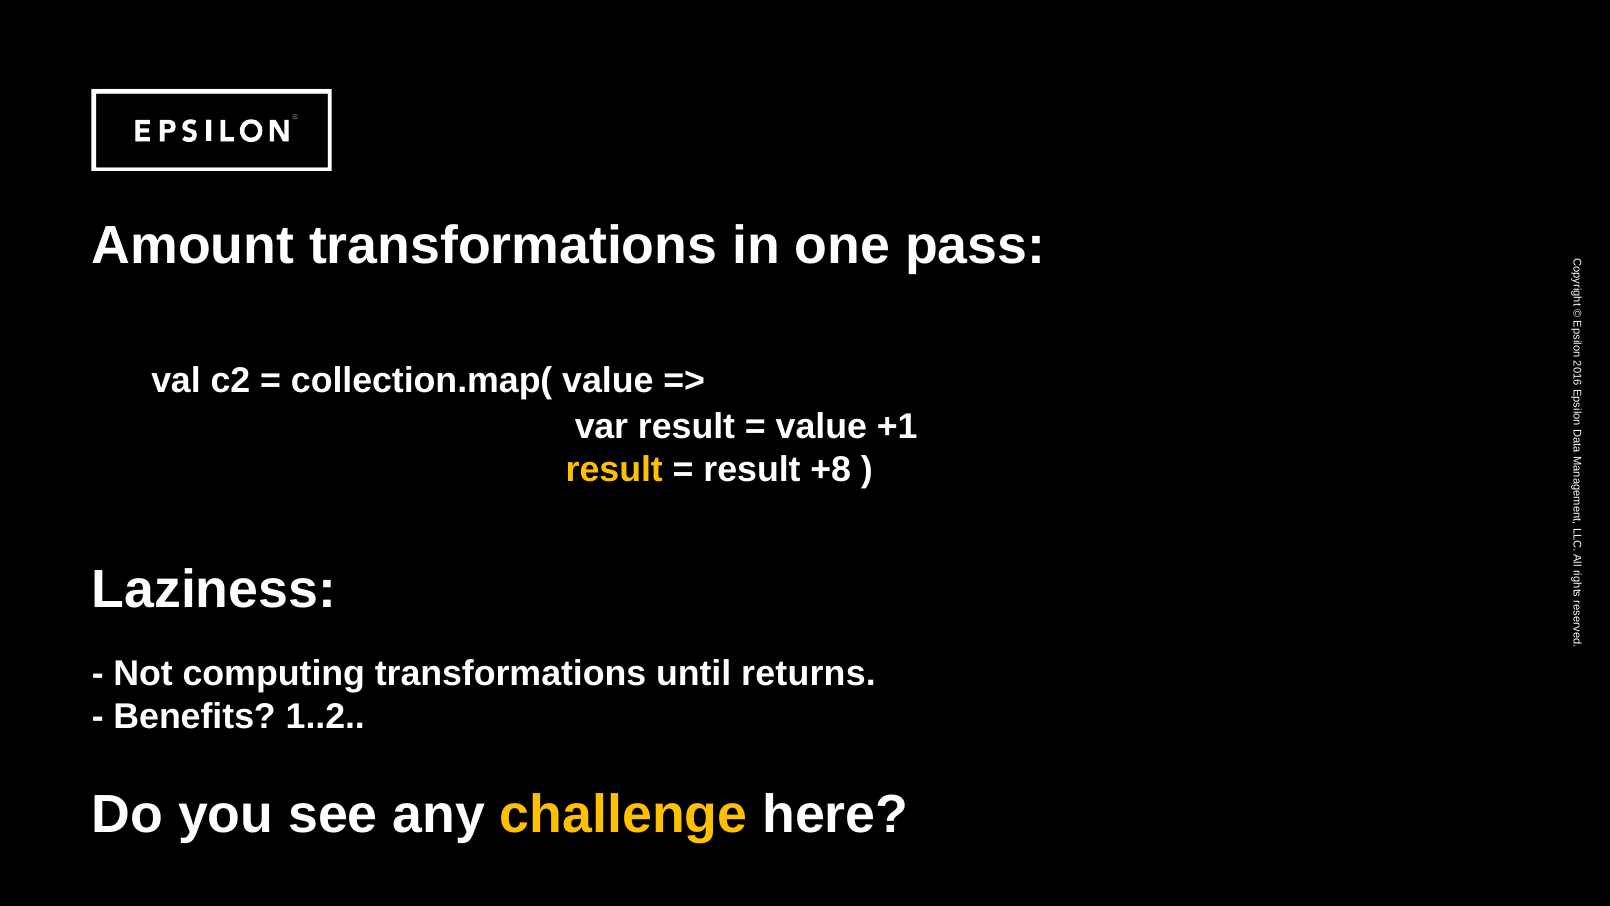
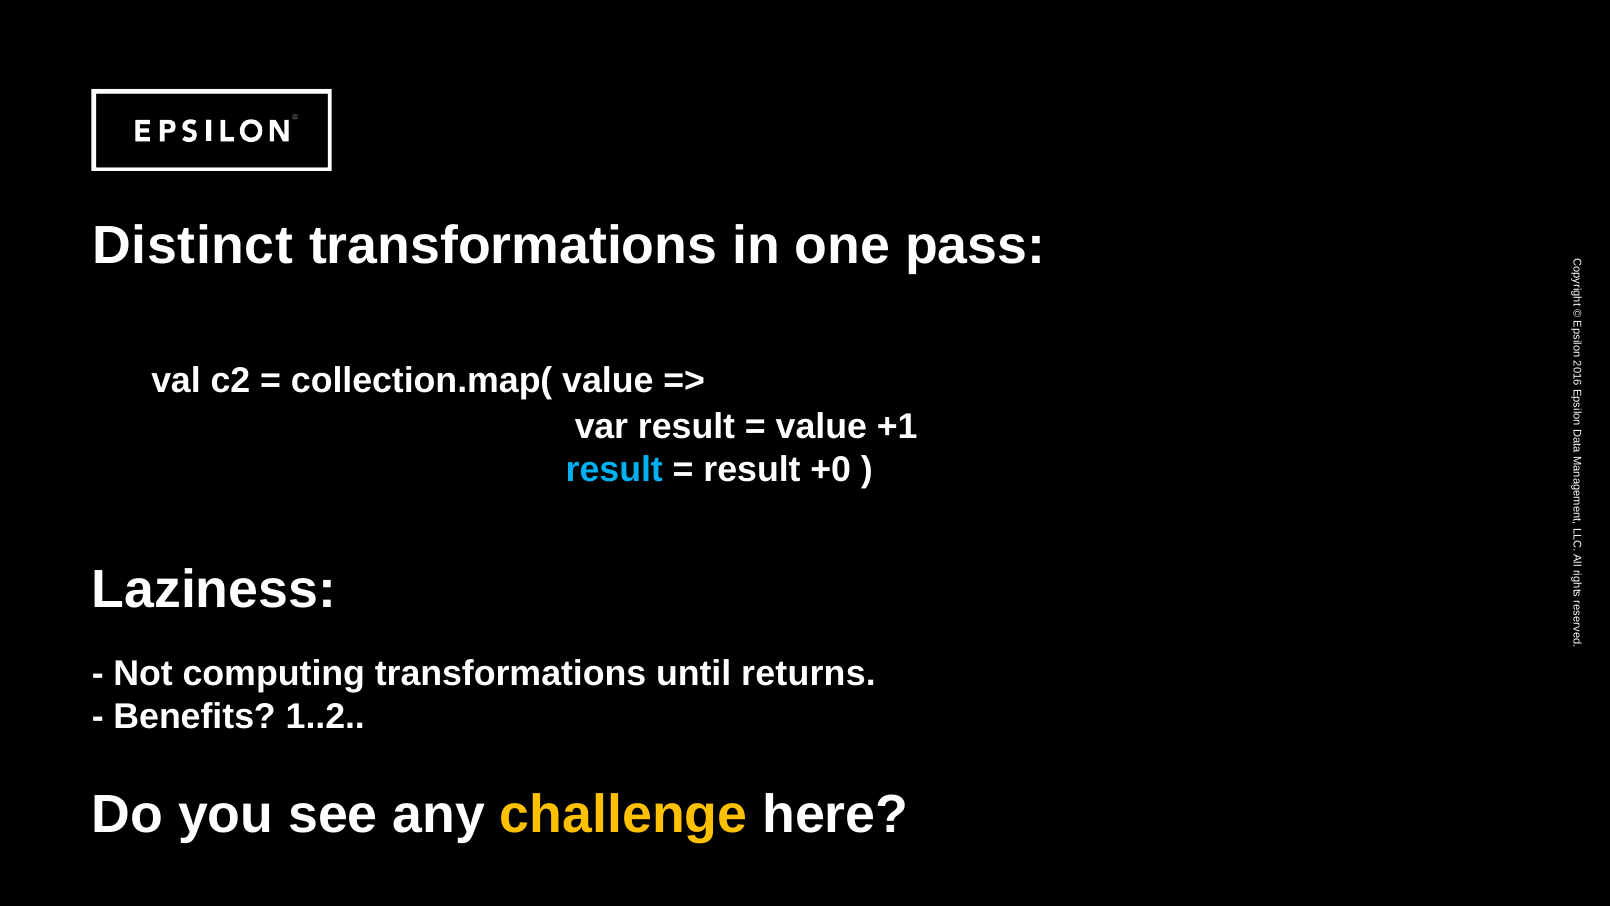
Amount: Amount -> Distinct
result at (614, 470) colour: yellow -> light blue
+8: +8 -> +0
